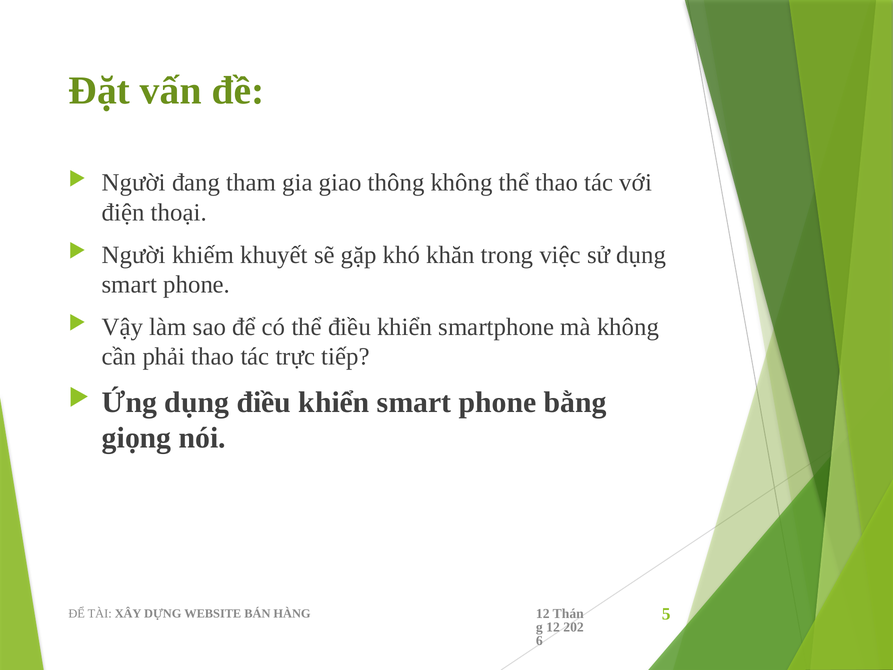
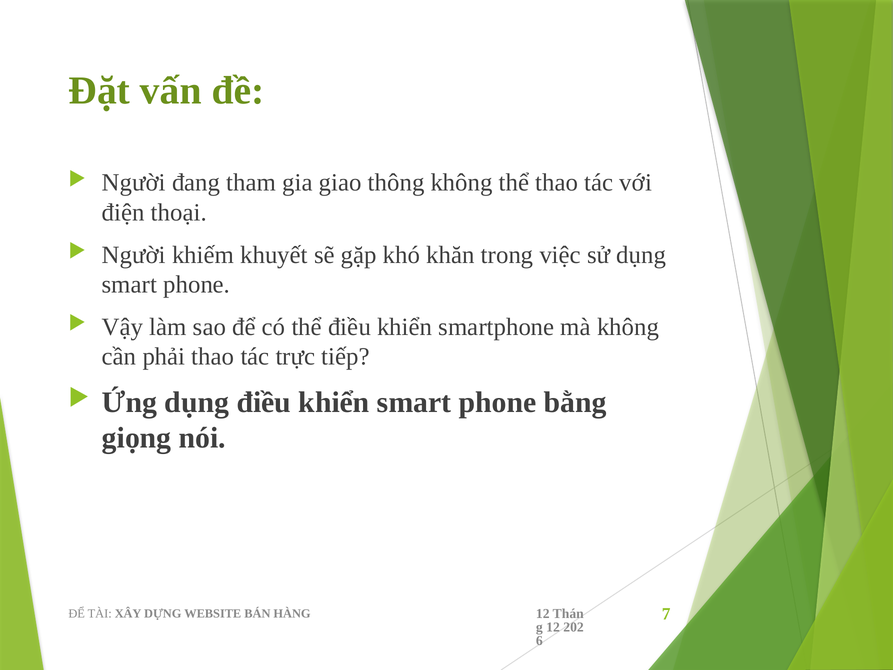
5: 5 -> 7
